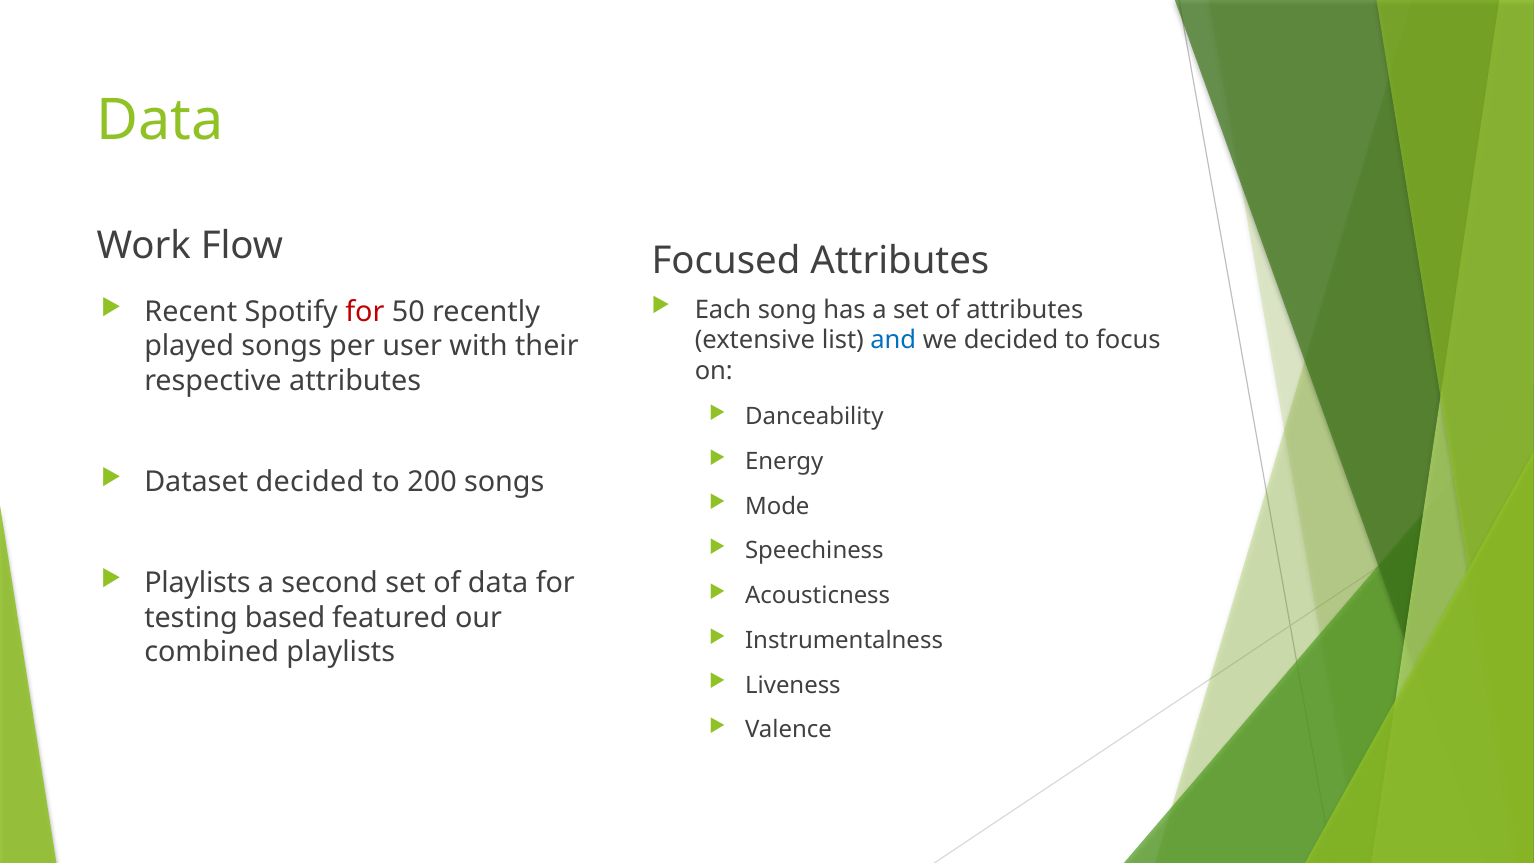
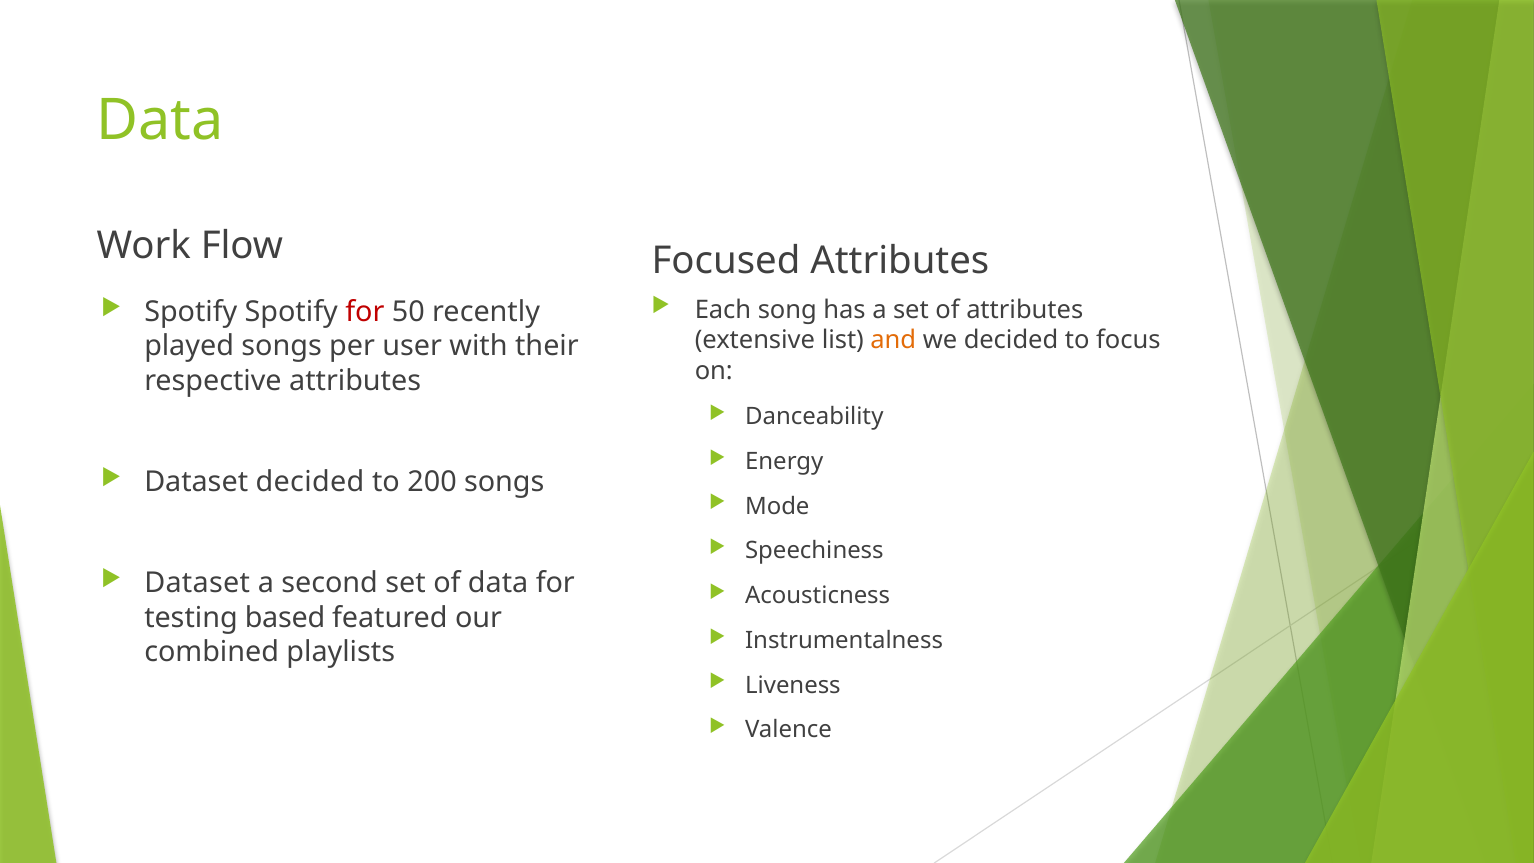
Recent at (191, 312): Recent -> Spotify
and colour: blue -> orange
Playlists at (197, 583): Playlists -> Dataset
